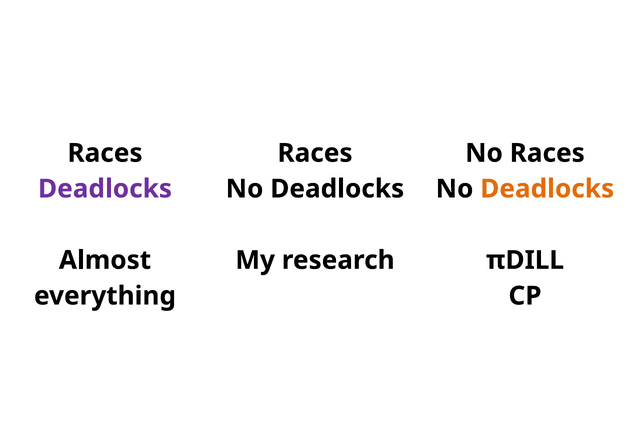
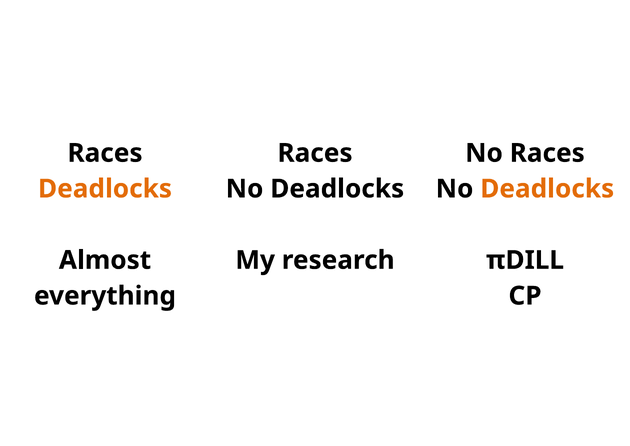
Deadlocks at (105, 189) colour: purple -> orange
